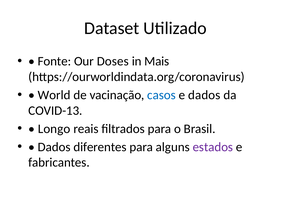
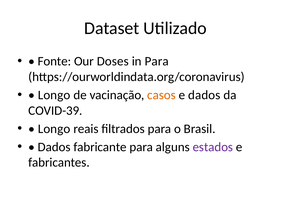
in Mais: Mais -> Para
World at (54, 95): World -> Longo
casos colour: blue -> orange
COVID-13: COVID-13 -> COVID-39
diferentes: diferentes -> fabricante
